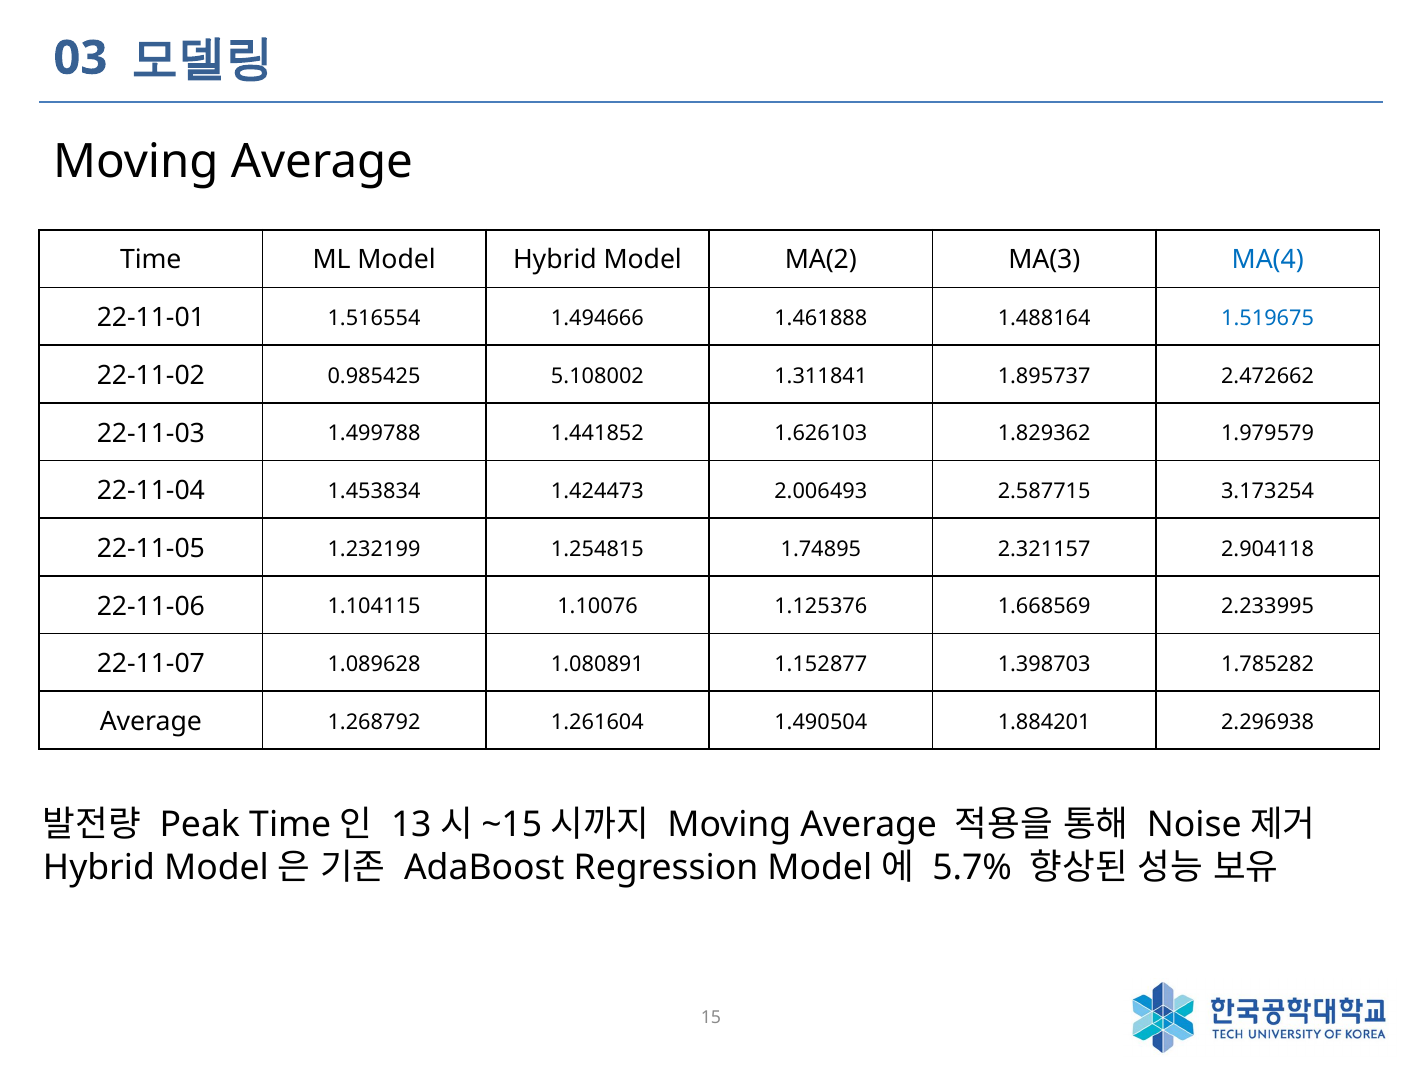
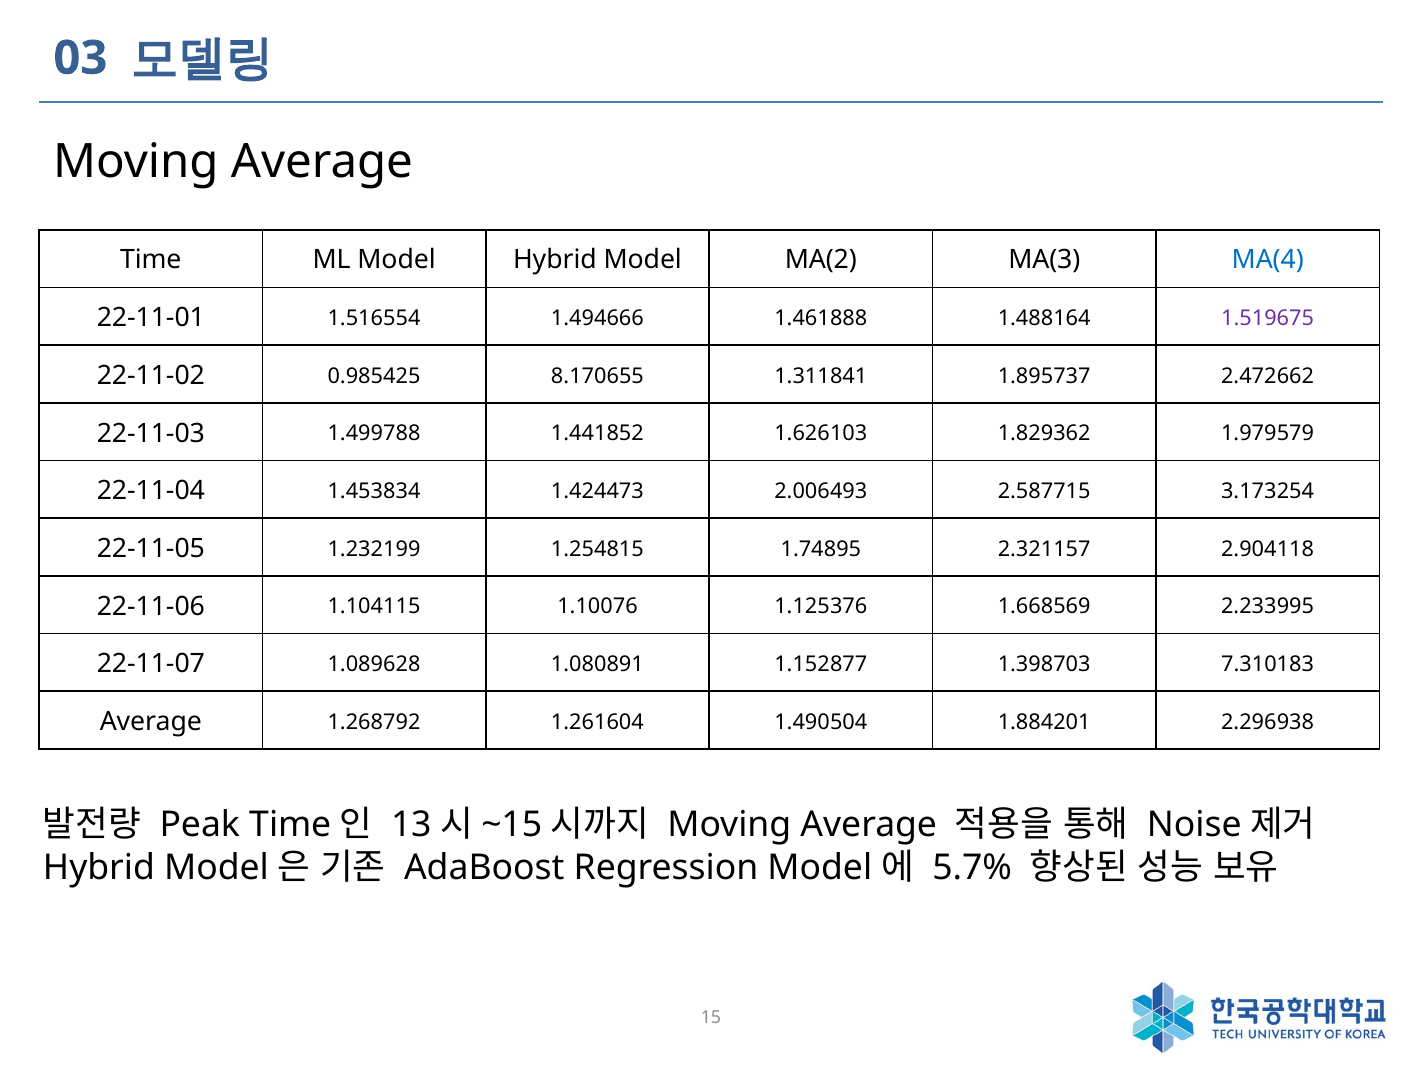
1.519675 colour: blue -> purple
5.108002: 5.108002 -> 8.170655
1.785282: 1.785282 -> 7.310183
